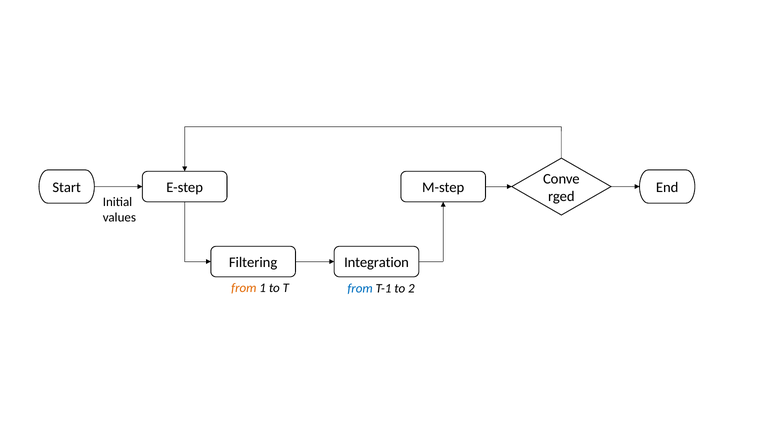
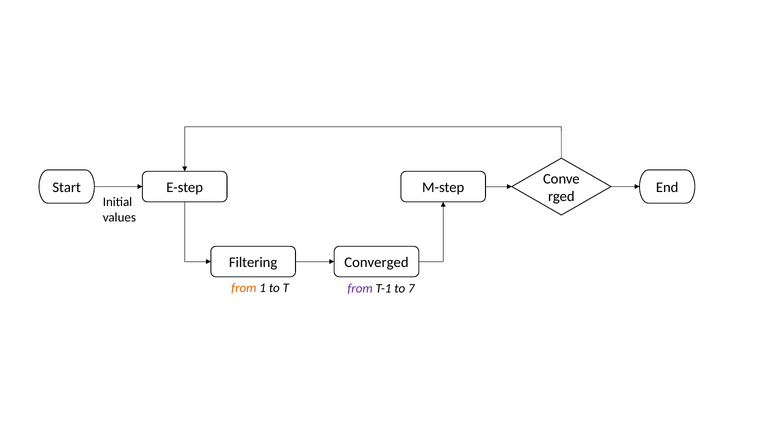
Integration: Integration -> Converged
from at (360, 289) colour: blue -> purple
2: 2 -> 7
